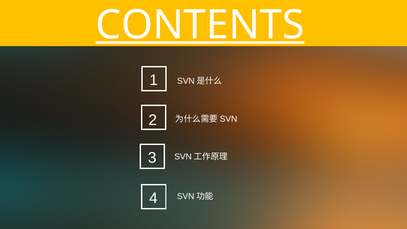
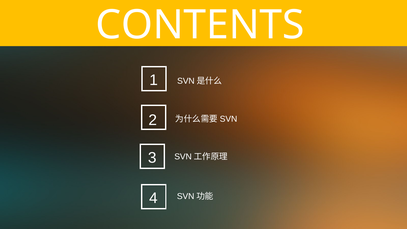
CONTENTS underline: present -> none
